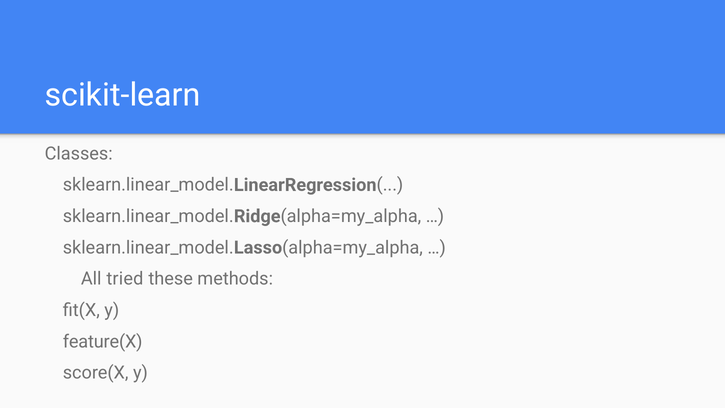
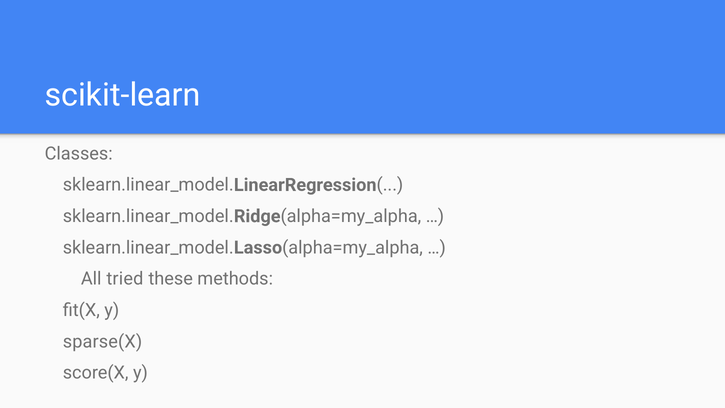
feature(X: feature(X -> sparse(X
